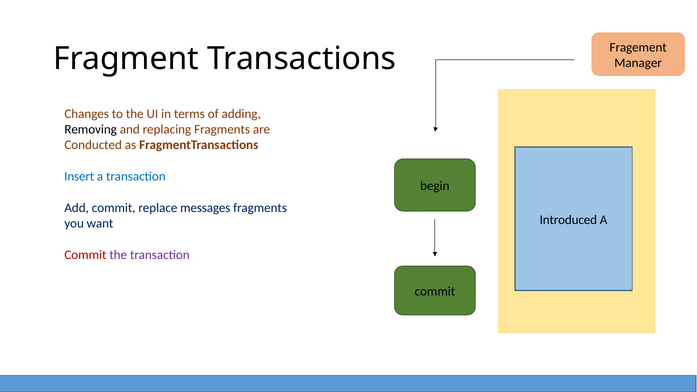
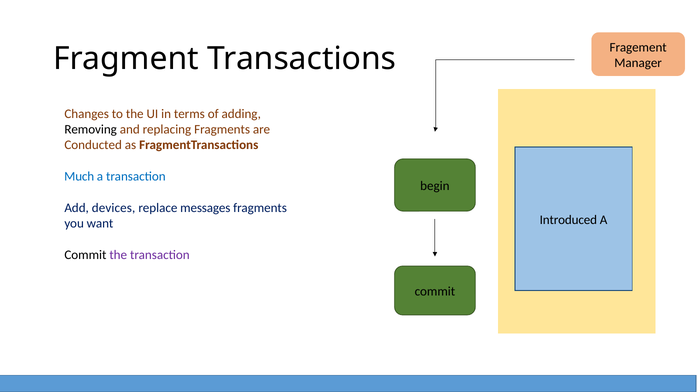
Insert: Insert -> Much
Add commit: commit -> devices
Commit at (85, 255) colour: red -> black
